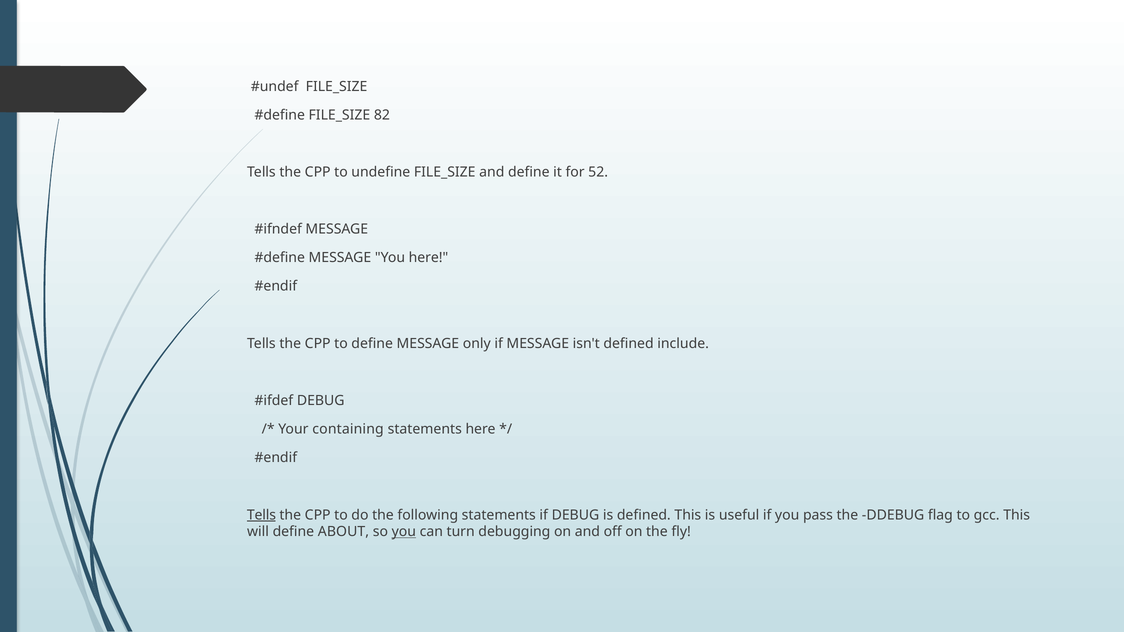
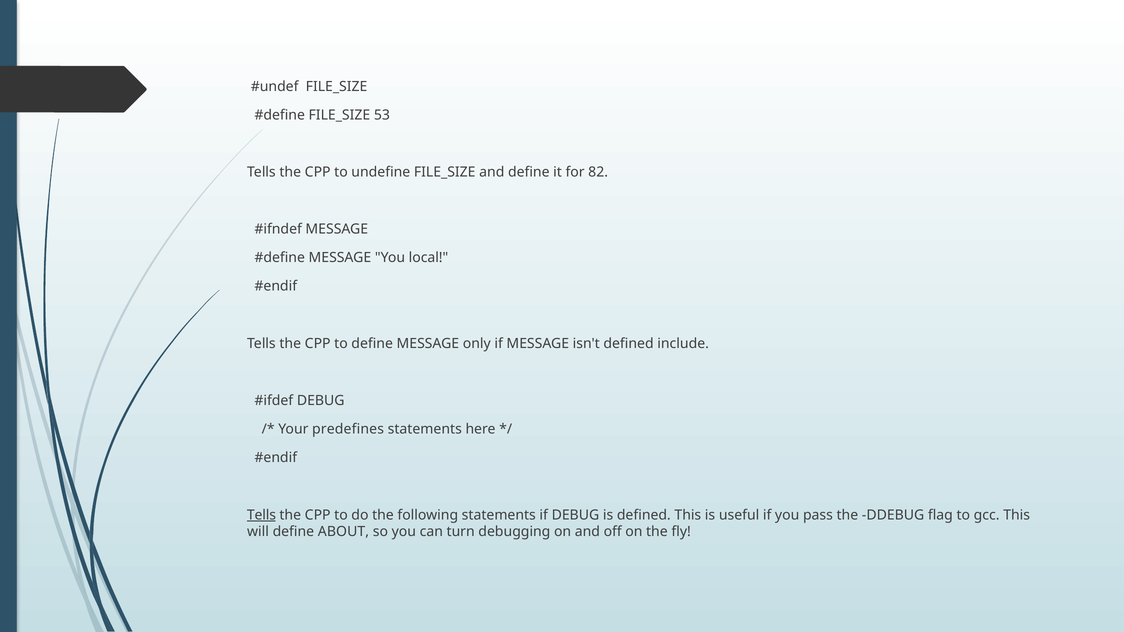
82: 82 -> 53
52: 52 -> 82
You here: here -> local
containing: containing -> predefines
you at (404, 532) underline: present -> none
